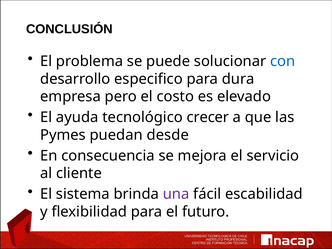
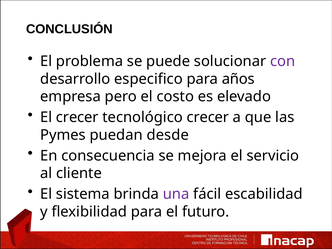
con colour: blue -> purple
dura: dura -> años
El ayuda: ayuda -> crecer
